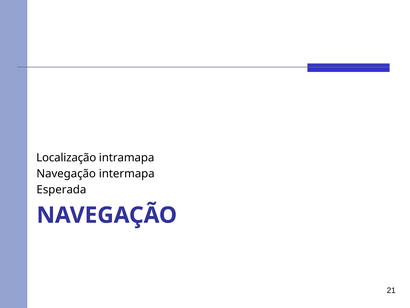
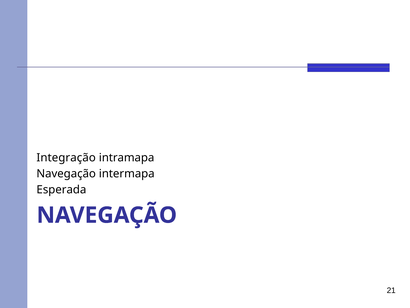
Localização: Localização -> Integração
